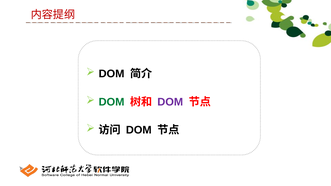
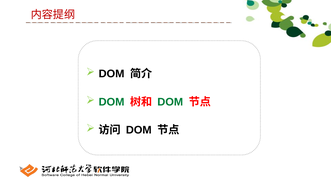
DOM at (170, 102) colour: purple -> green
